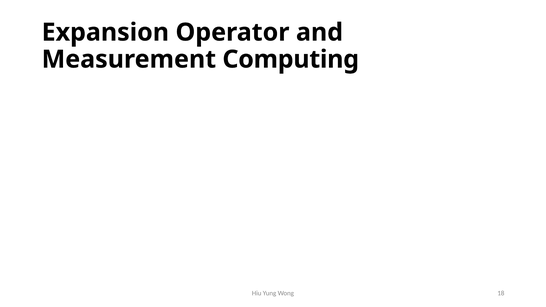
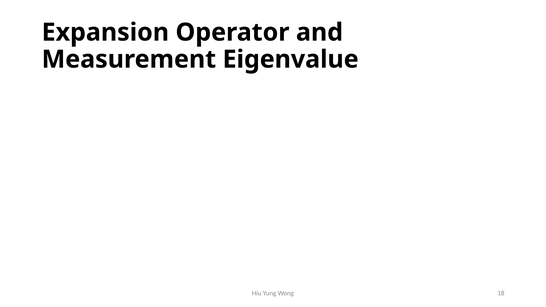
Computing: Computing -> Eigenvalue
